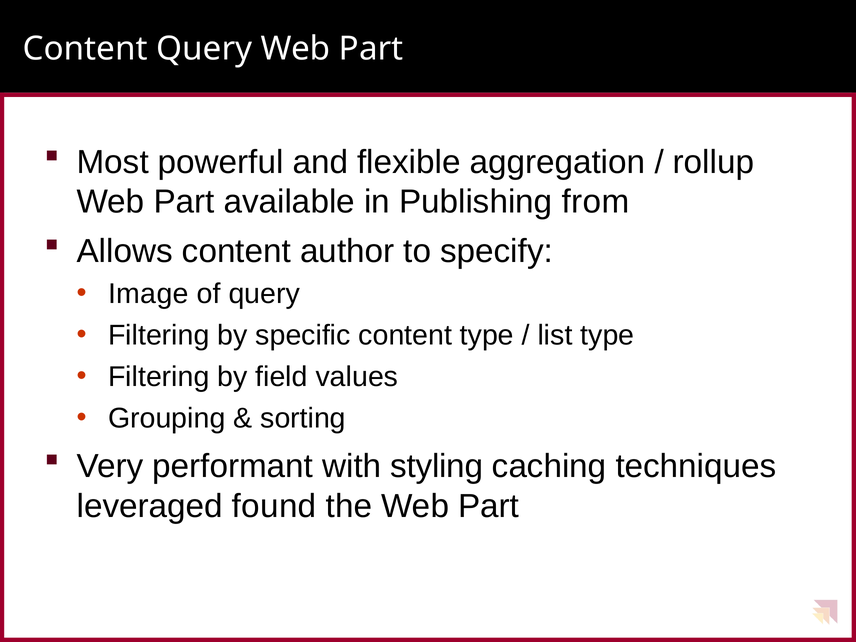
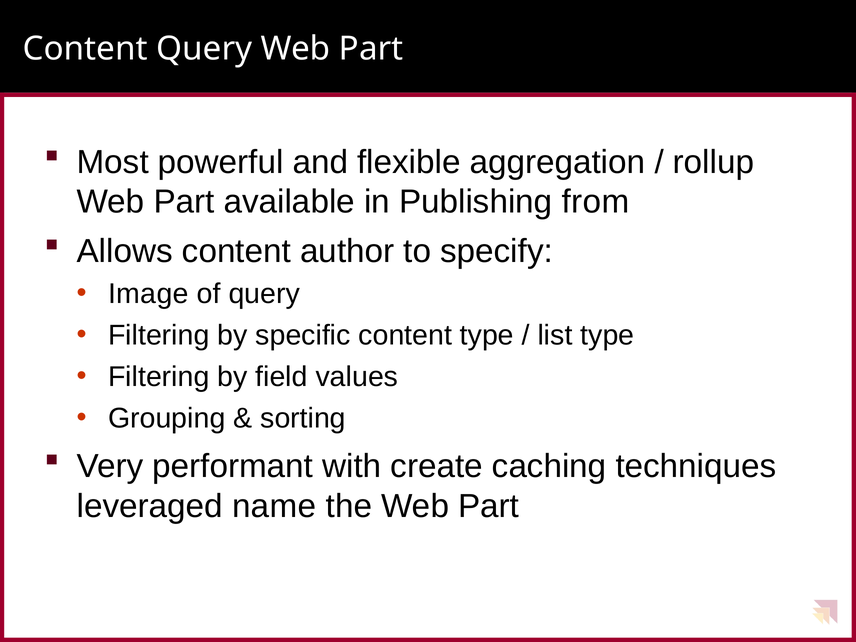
styling: styling -> create
found: found -> name
